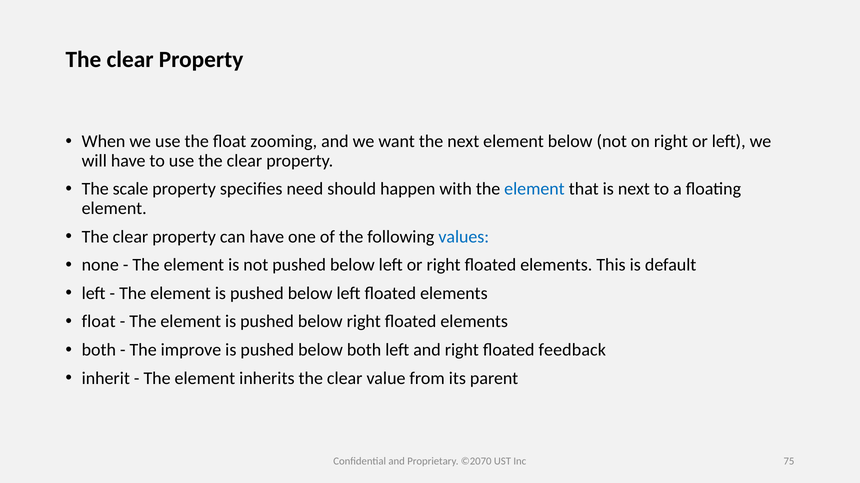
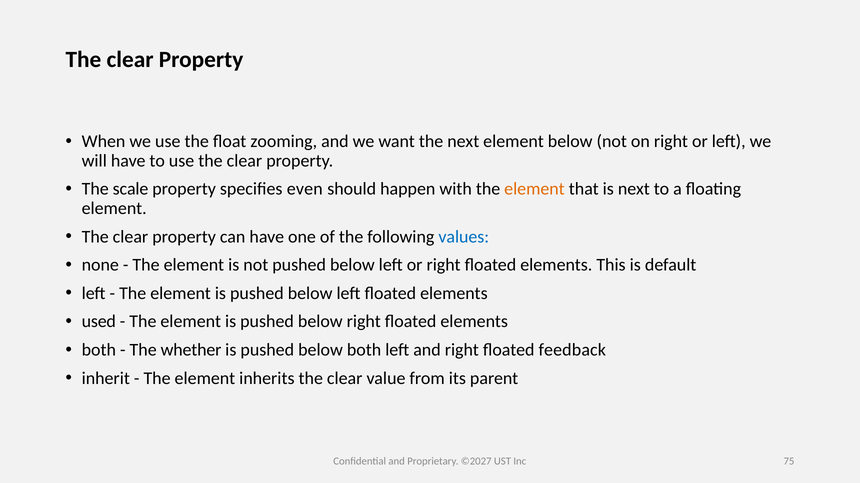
need: need -> even
element at (534, 189) colour: blue -> orange
float at (99, 322): float -> used
improve: improve -> whether
©2070: ©2070 -> ©2027
